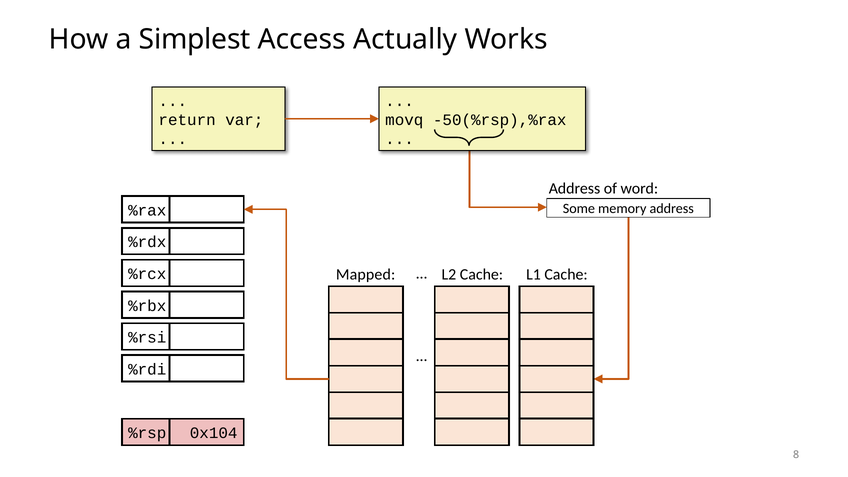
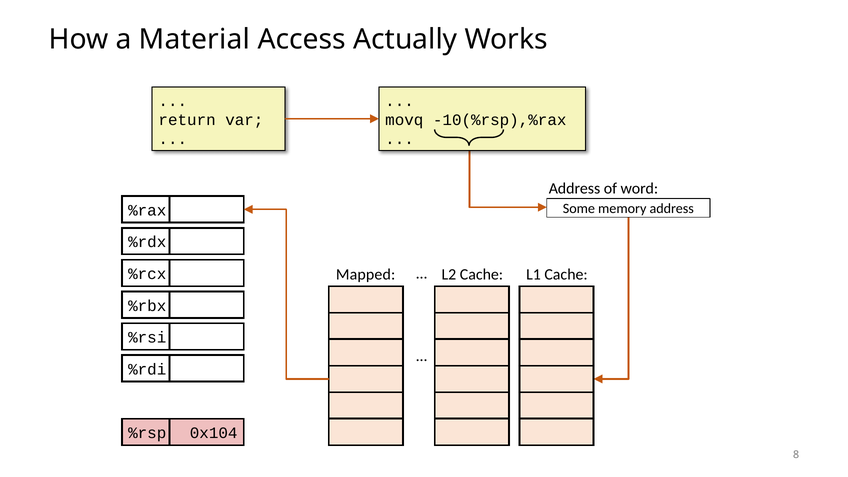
Simplest: Simplest -> Material
-50(%rsp),%rax: -50(%rsp),%rax -> -10(%rsp),%rax
